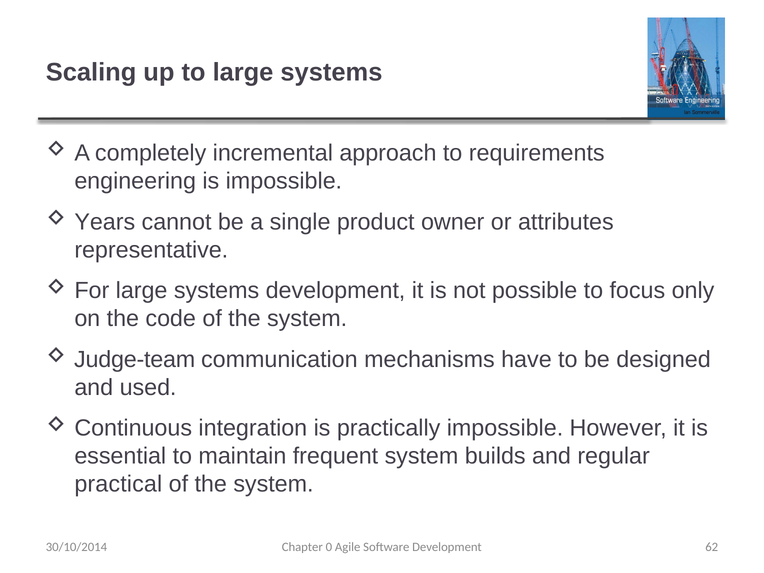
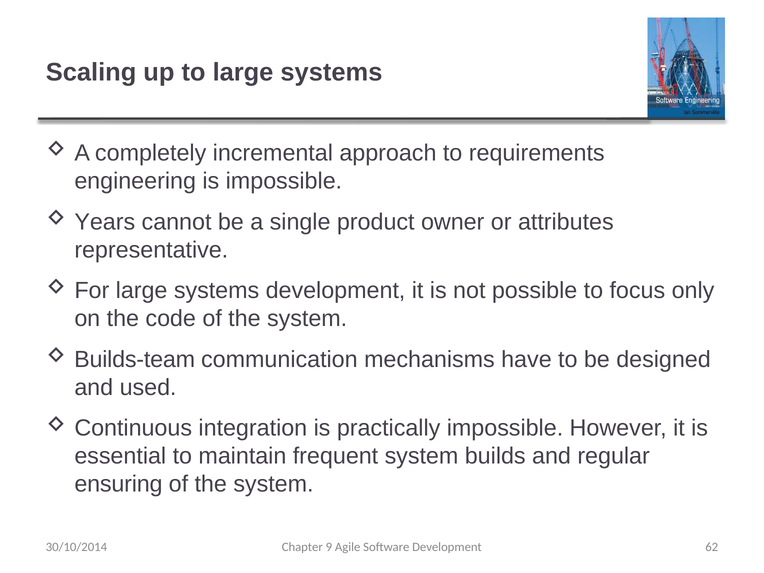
Judge-team: Judge-team -> Builds-team
practical: practical -> ensuring
0: 0 -> 9
